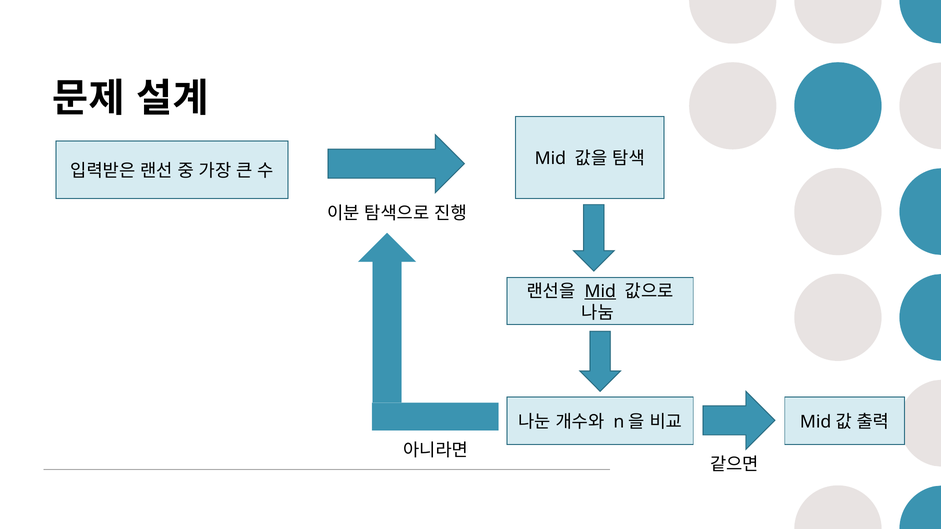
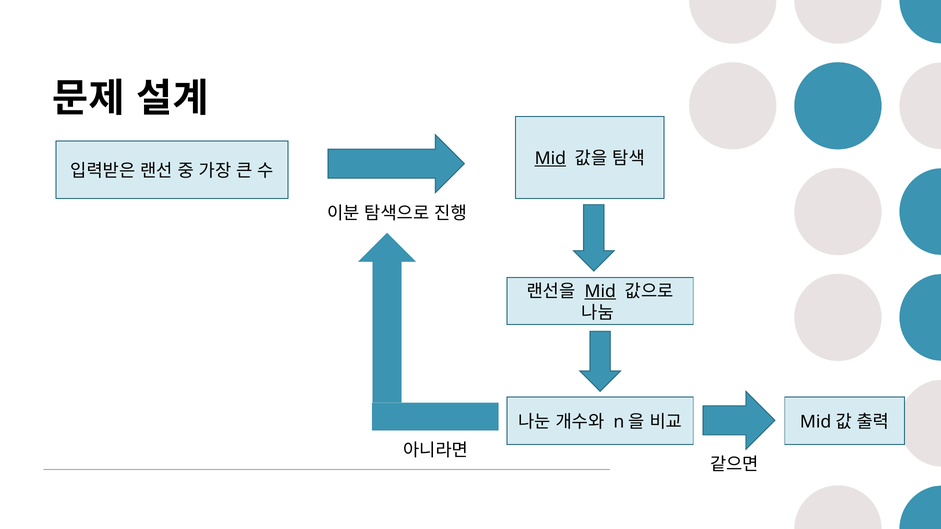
Mid at (550, 159) underline: none -> present
